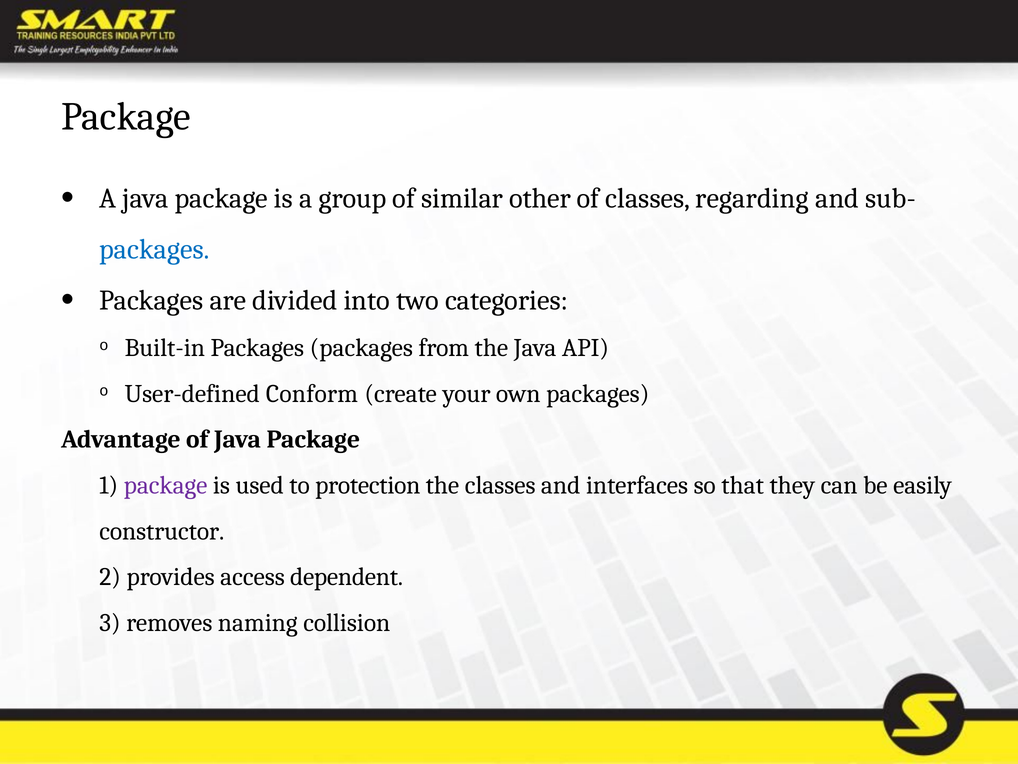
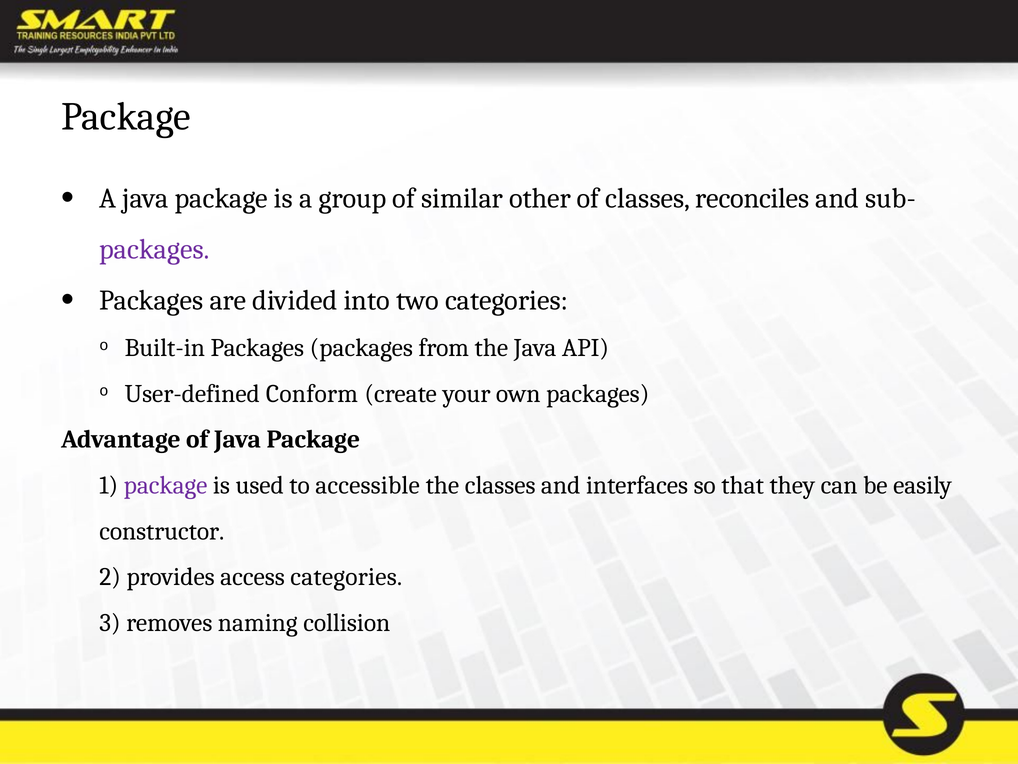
regarding: regarding -> reconciles
packages at (154, 249) colour: blue -> purple
protection: protection -> accessible
access dependent: dependent -> categories
